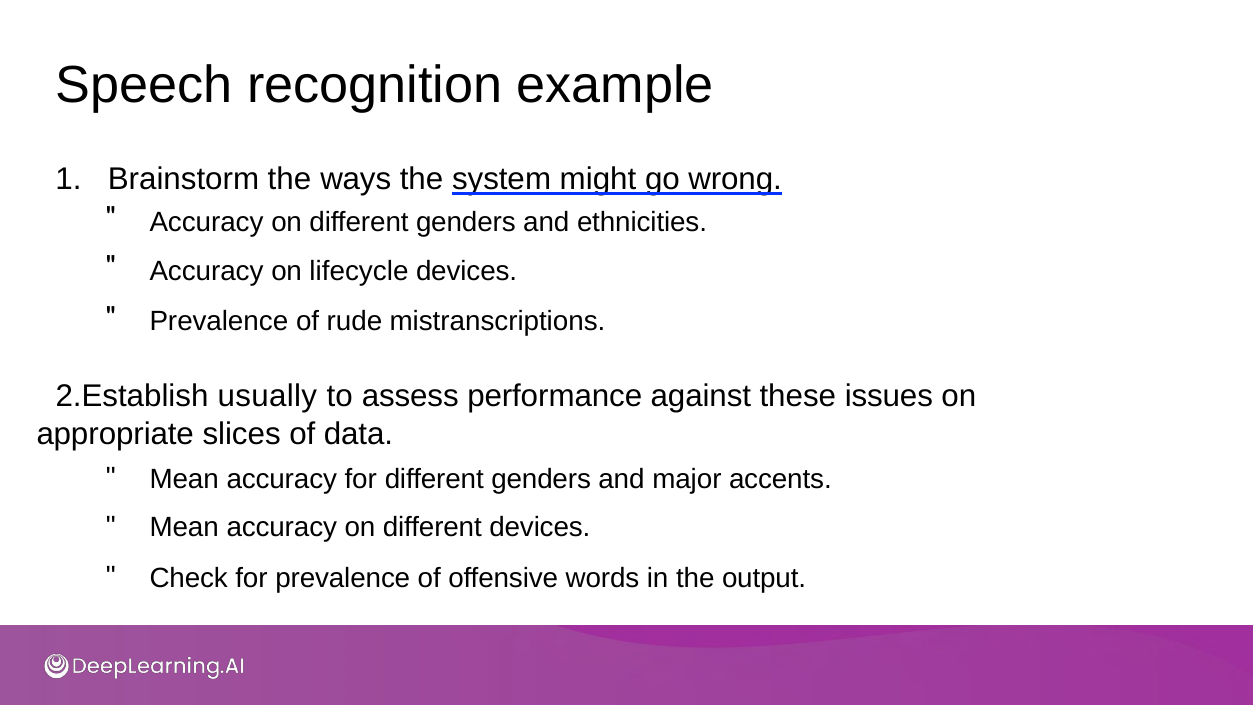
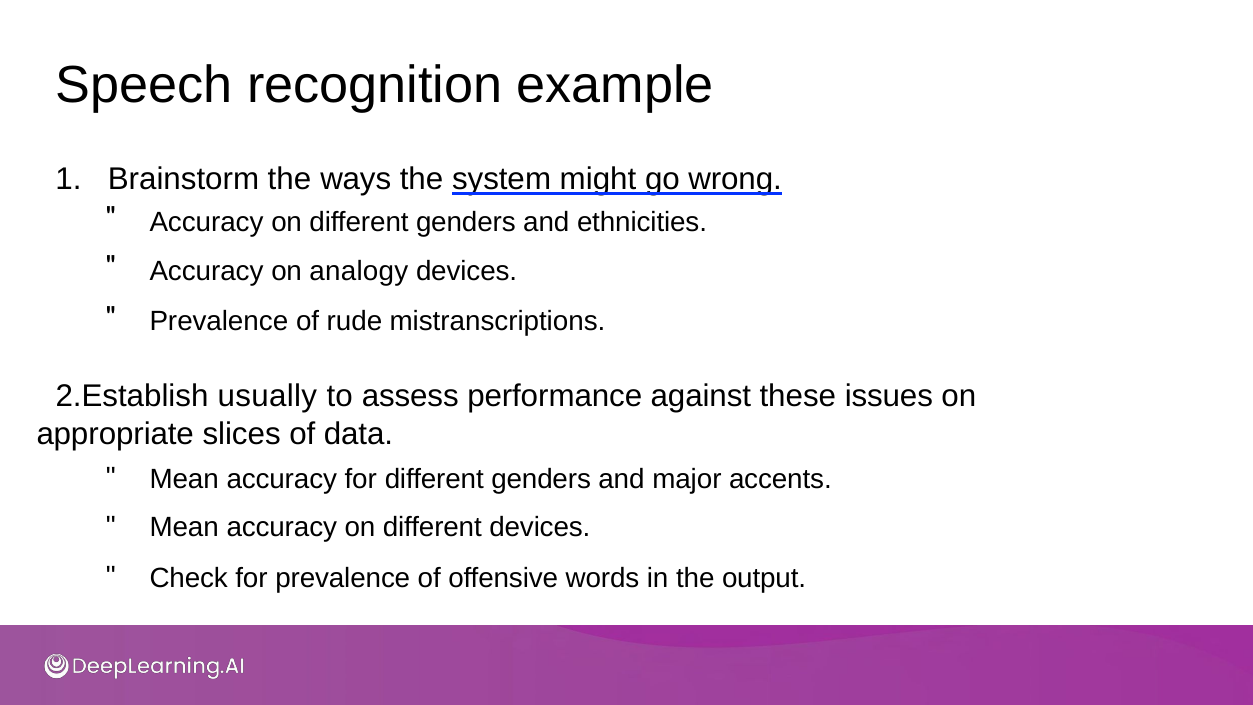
lifecycle: lifecycle -> analogy
